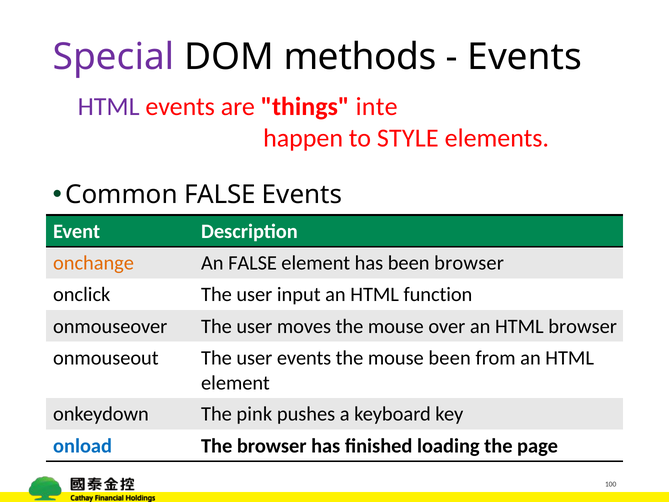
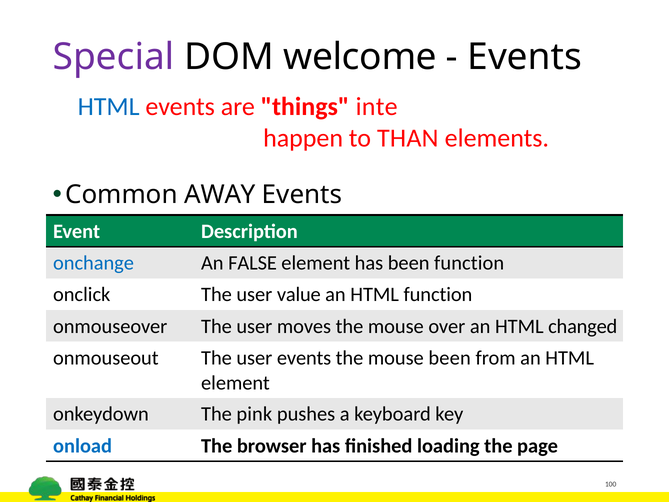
methods: methods -> welcome
HTML at (109, 107) colour: purple -> blue
STYLE: STYLE -> THAN
Common FALSE: FALSE -> AWAY
onchange colour: orange -> blue
been browser: browser -> function
input: input -> value
HTML browser: browser -> changed
